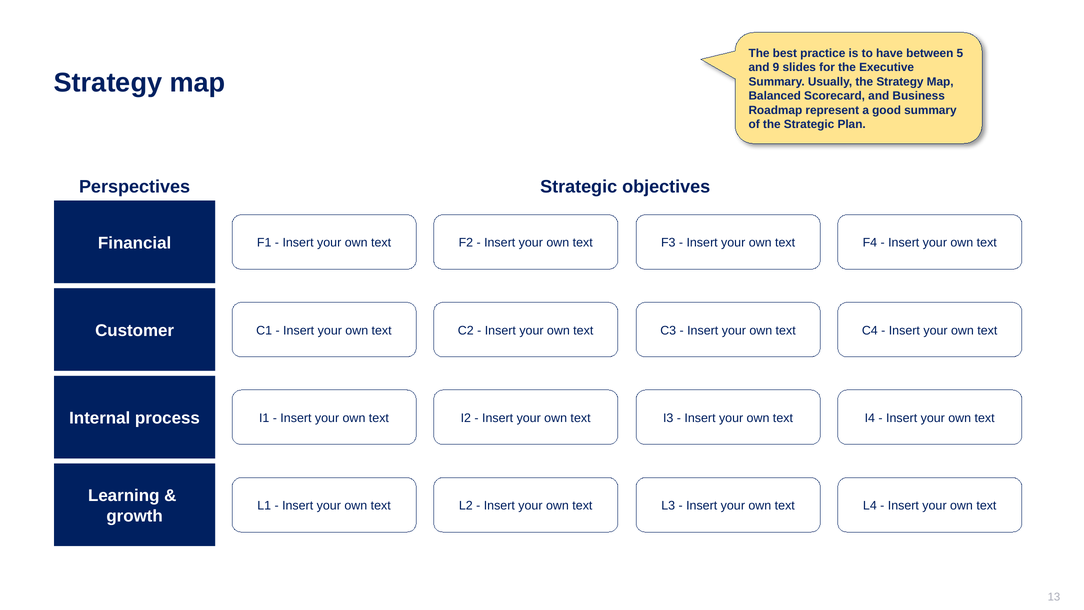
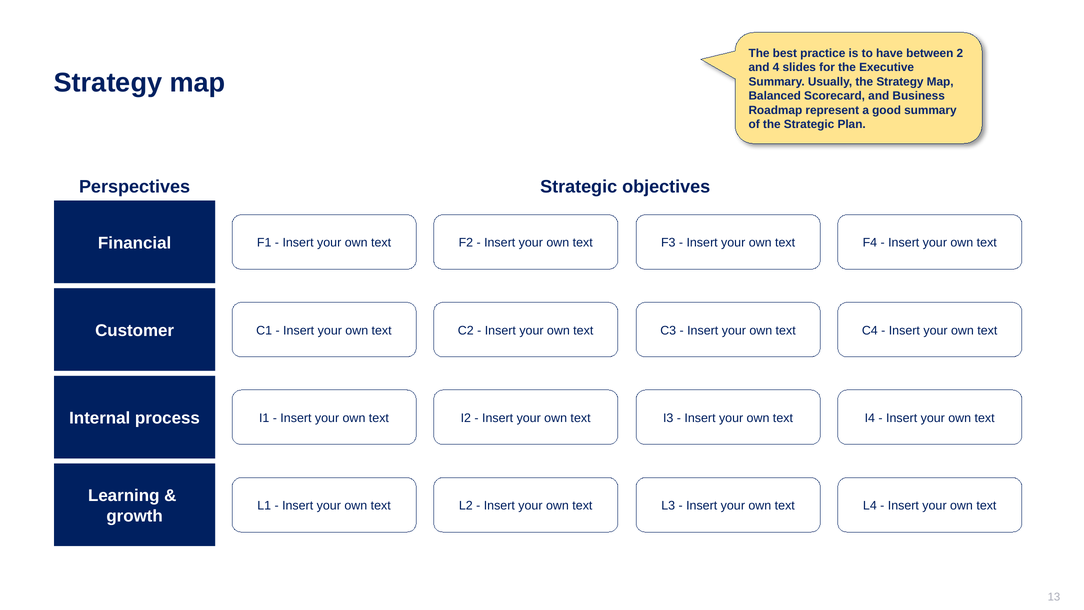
5: 5 -> 2
9: 9 -> 4
